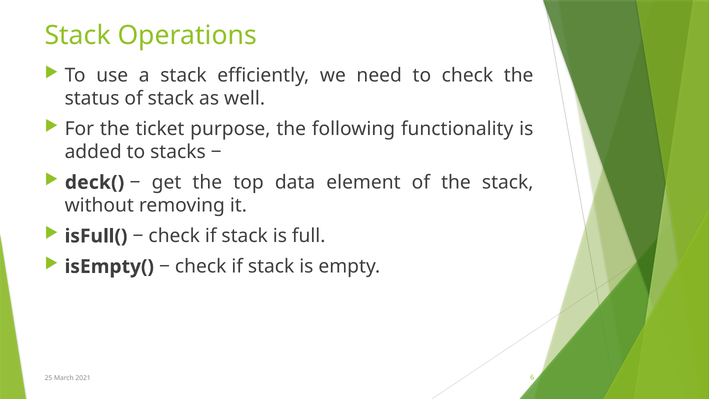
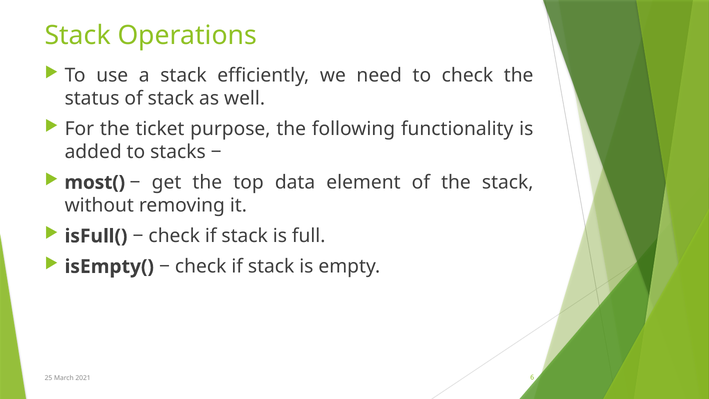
deck(: deck( -> most(
